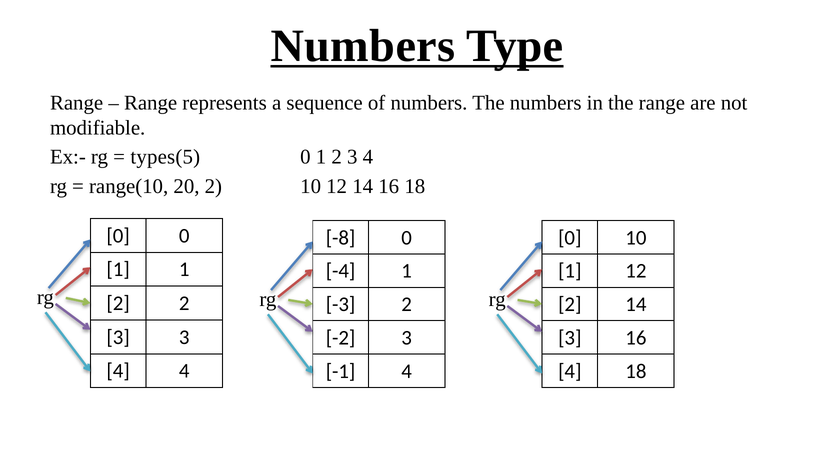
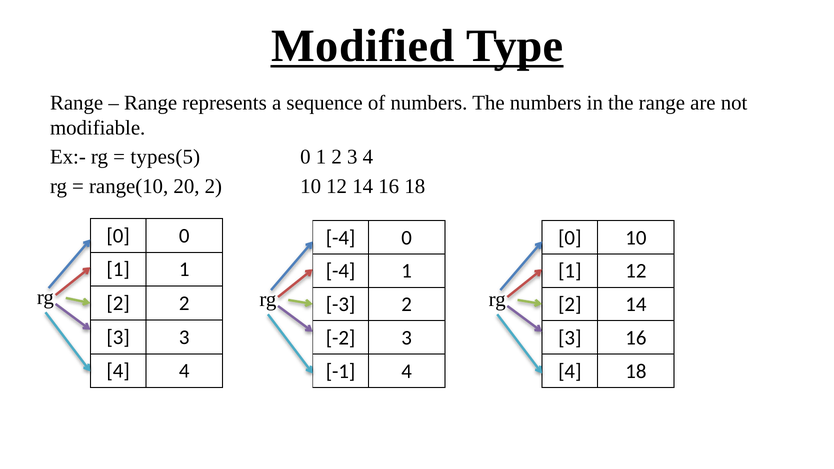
Numbers at (363, 46): Numbers -> Modified
-8 at (341, 238): -8 -> -4
